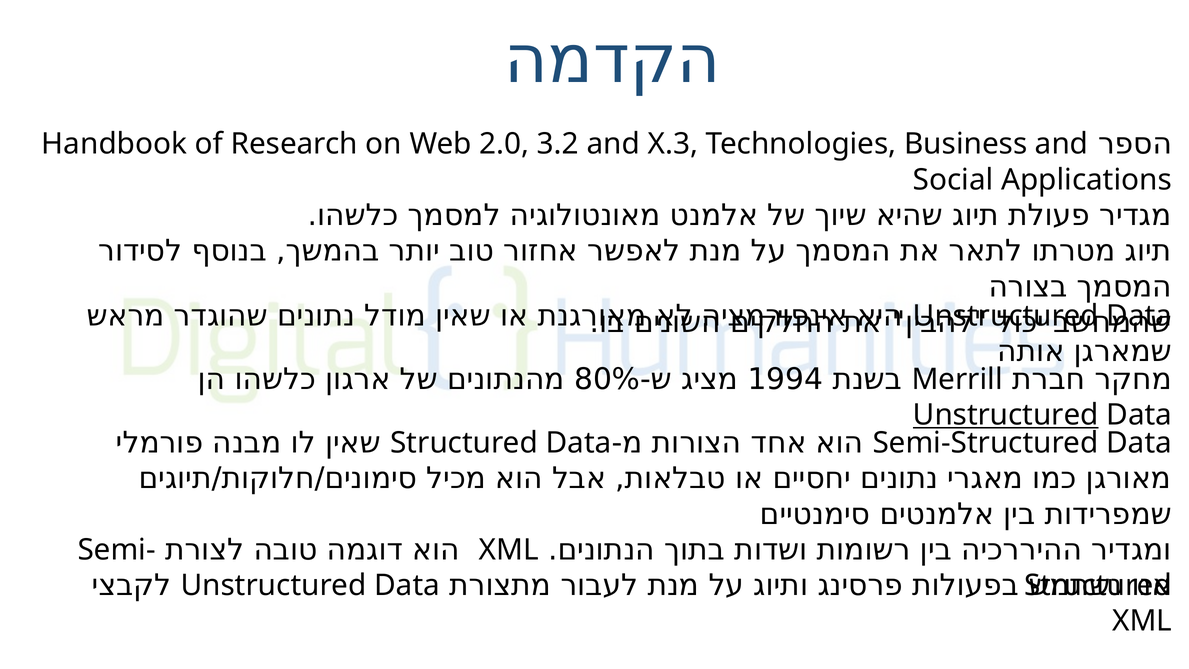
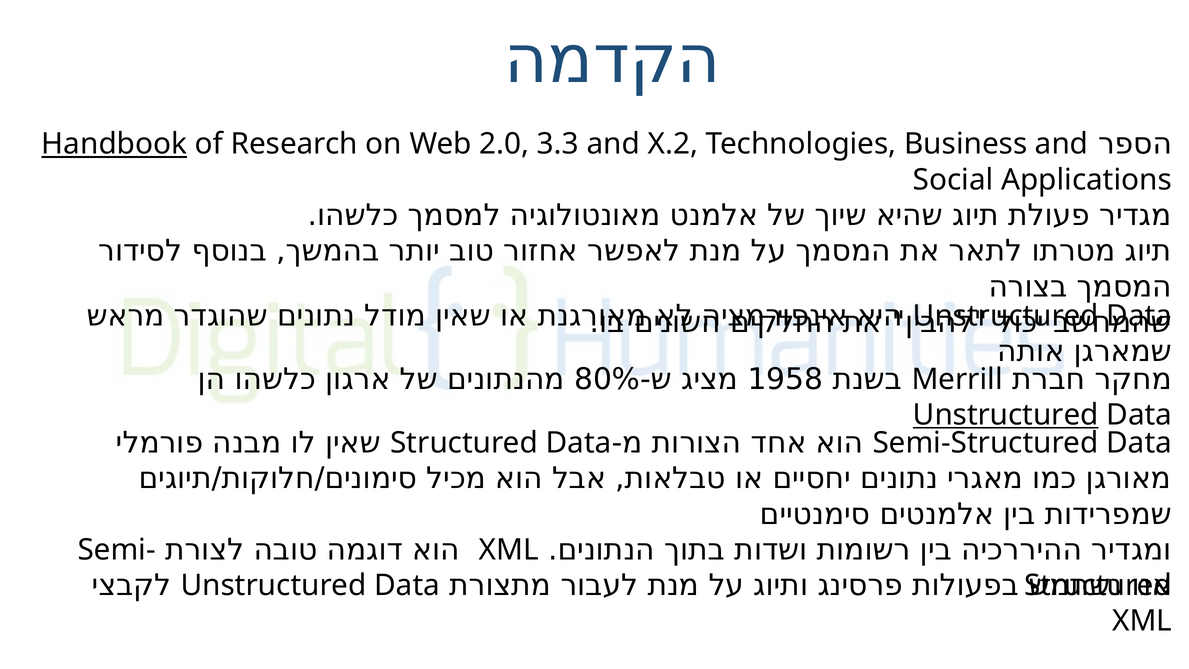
Handbook underline: none -> present
3.2: 3.2 -> 3.3
X.3: X.3 -> X.2
1994: 1994 -> 1958
